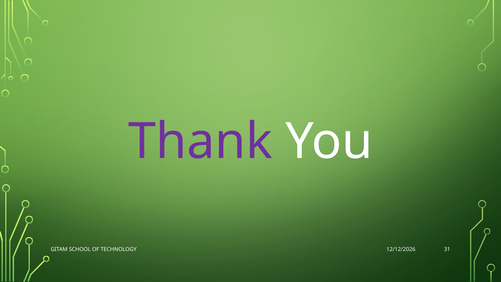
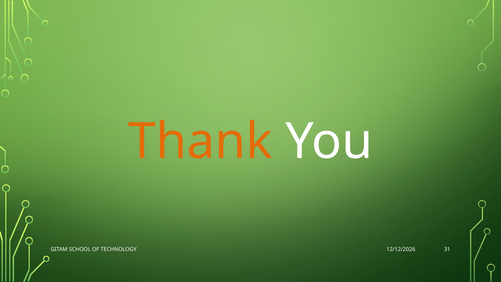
Thank colour: purple -> orange
